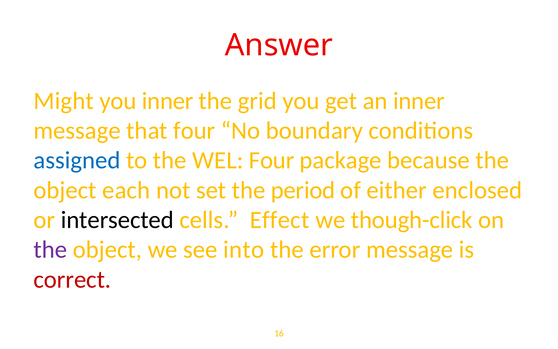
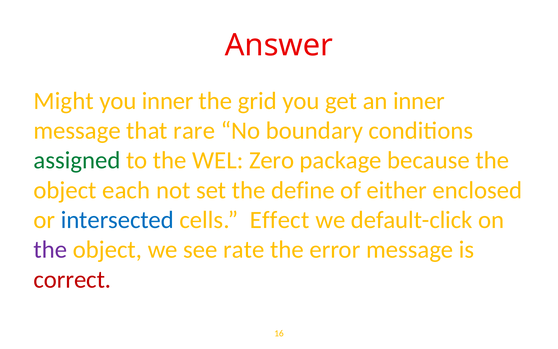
that four: four -> rare
assigned colour: blue -> green
WEL Four: Four -> Zero
period: period -> define
intersected colour: black -> blue
though-click: though-click -> default-click
into: into -> rate
